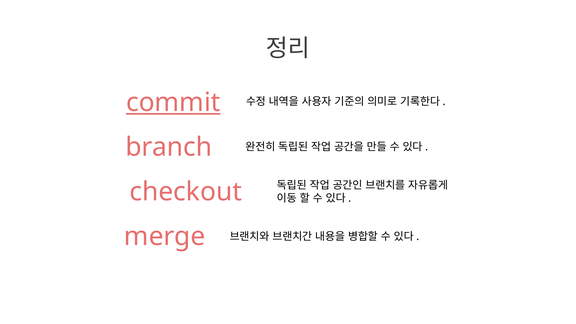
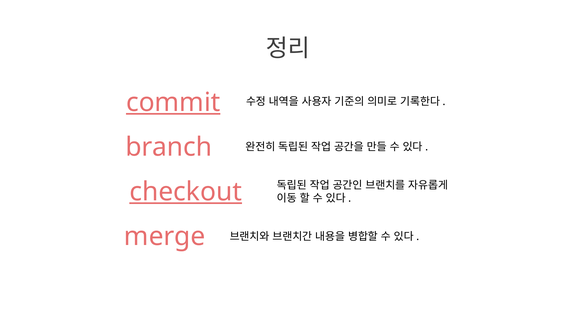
checkout underline: none -> present
